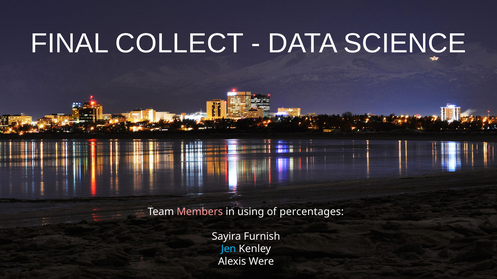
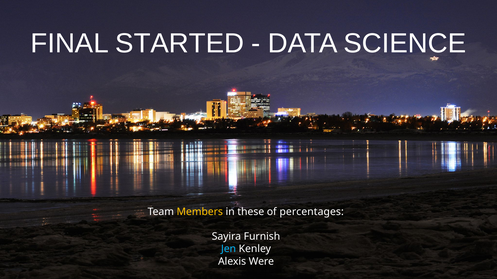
COLLECT: COLLECT -> STARTED
Members colour: pink -> yellow
using: using -> these
